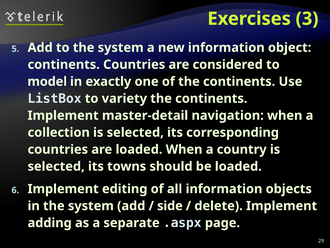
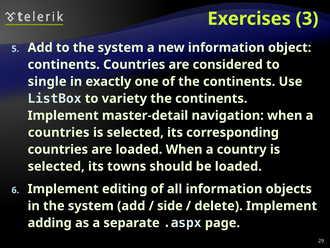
model: model -> single
collection at (59, 132): collection -> countries
